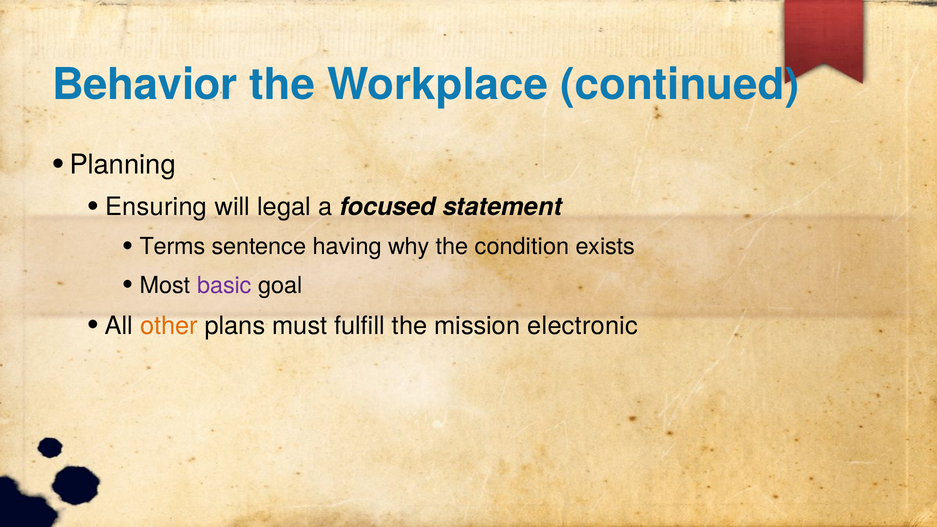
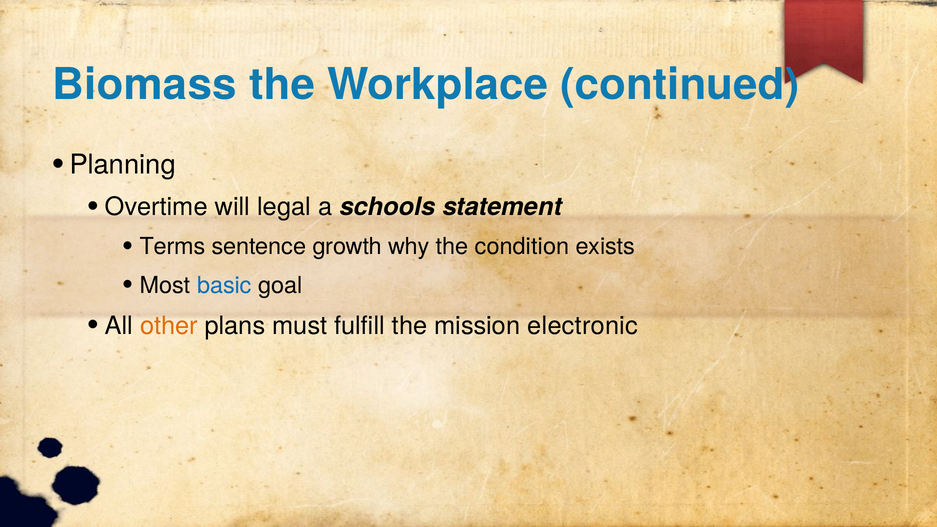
Behavior: Behavior -> Biomass
Ensuring: Ensuring -> Overtime
focused: focused -> schools
having: having -> growth
basic colour: purple -> blue
